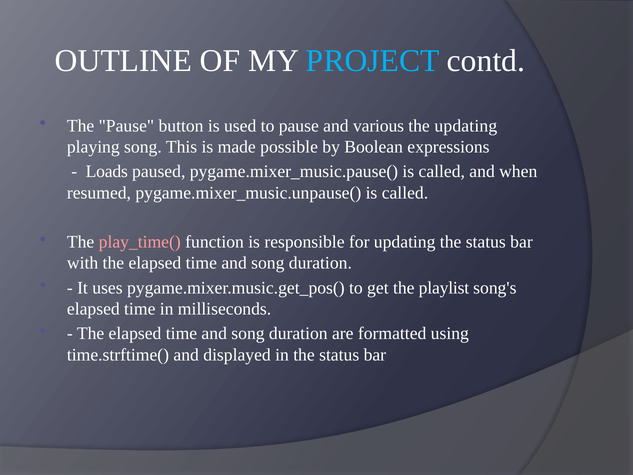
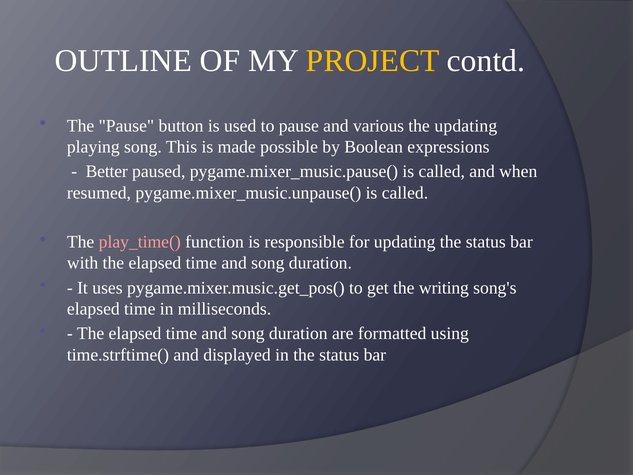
PROJECT colour: light blue -> yellow
Loads: Loads -> Better
playlist: playlist -> writing
